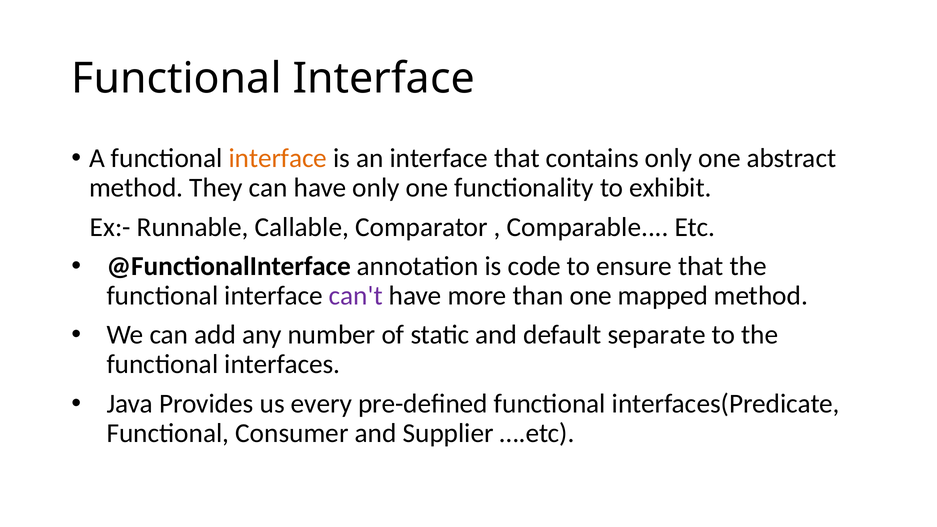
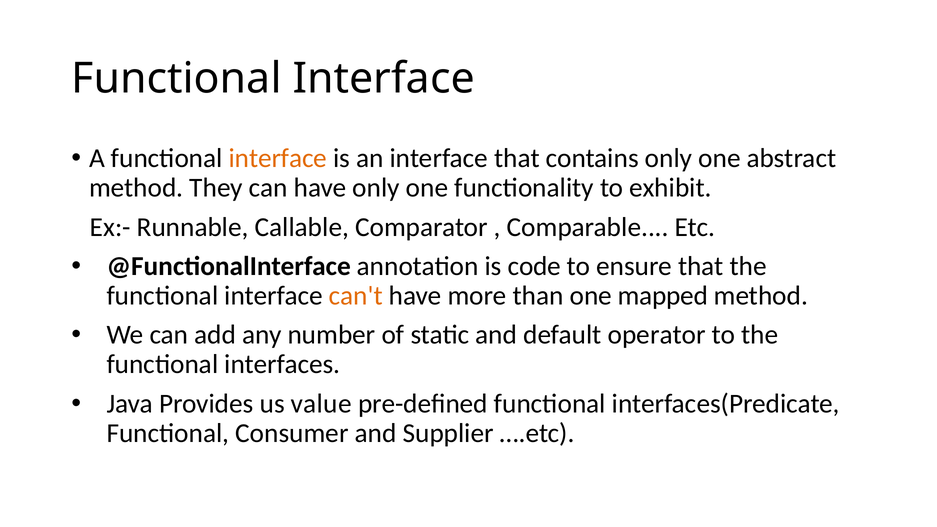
can't colour: purple -> orange
separate: separate -> operator
every: every -> value
